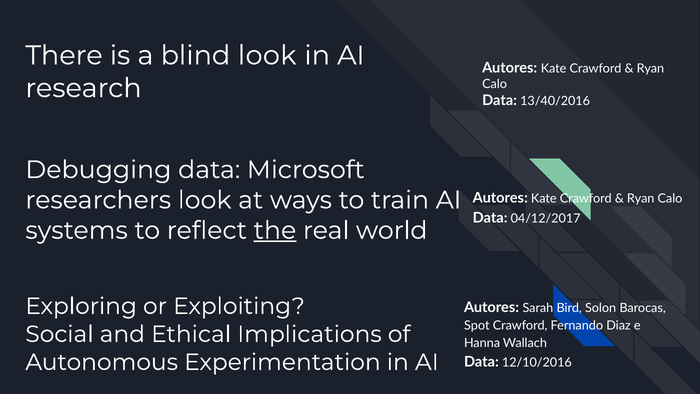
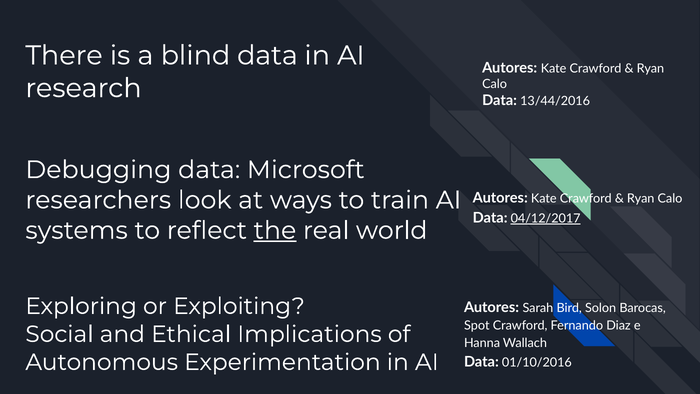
blind look: look -> data
13/40/2016: 13/40/2016 -> 13/44/2016
04/12/2017 underline: none -> present
12/10/2016: 12/10/2016 -> 01/10/2016
